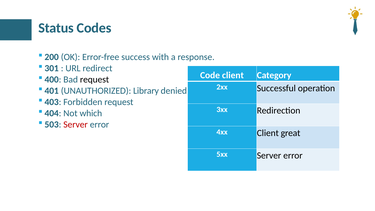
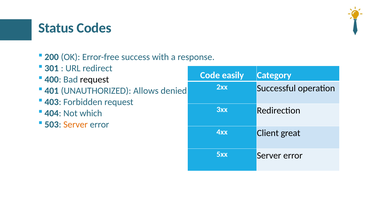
Code client: client -> easily
Library: Library -> Allows
Server at (76, 124) colour: red -> orange
